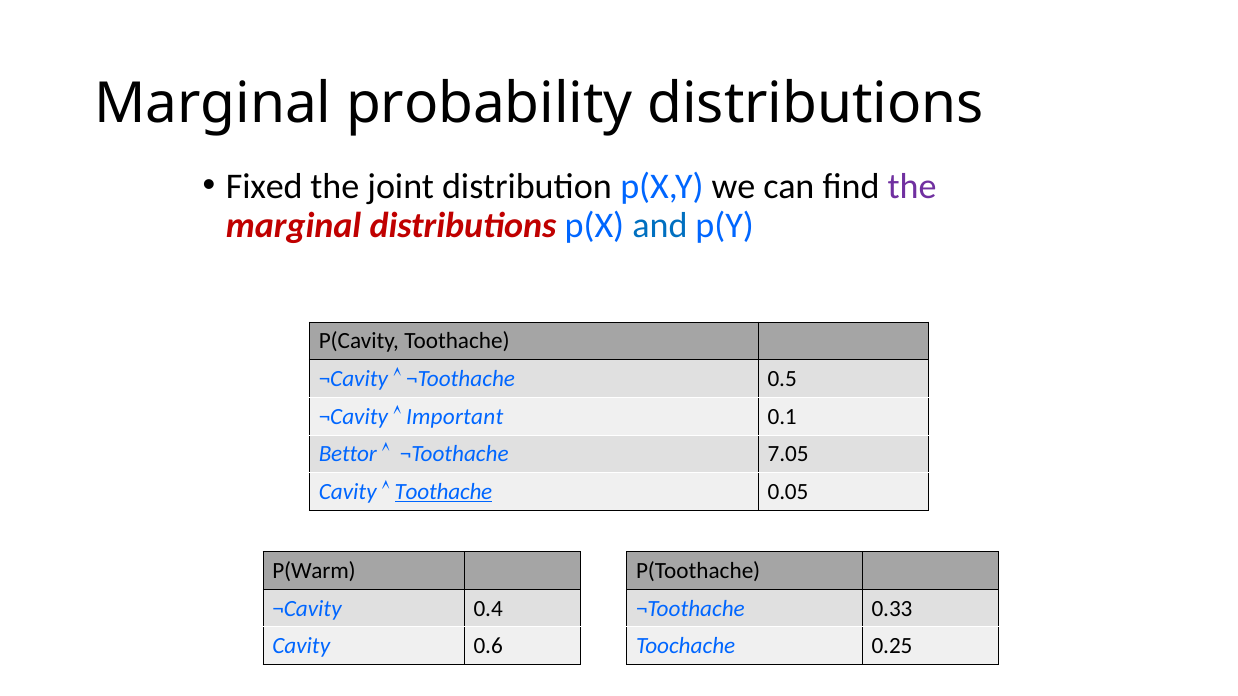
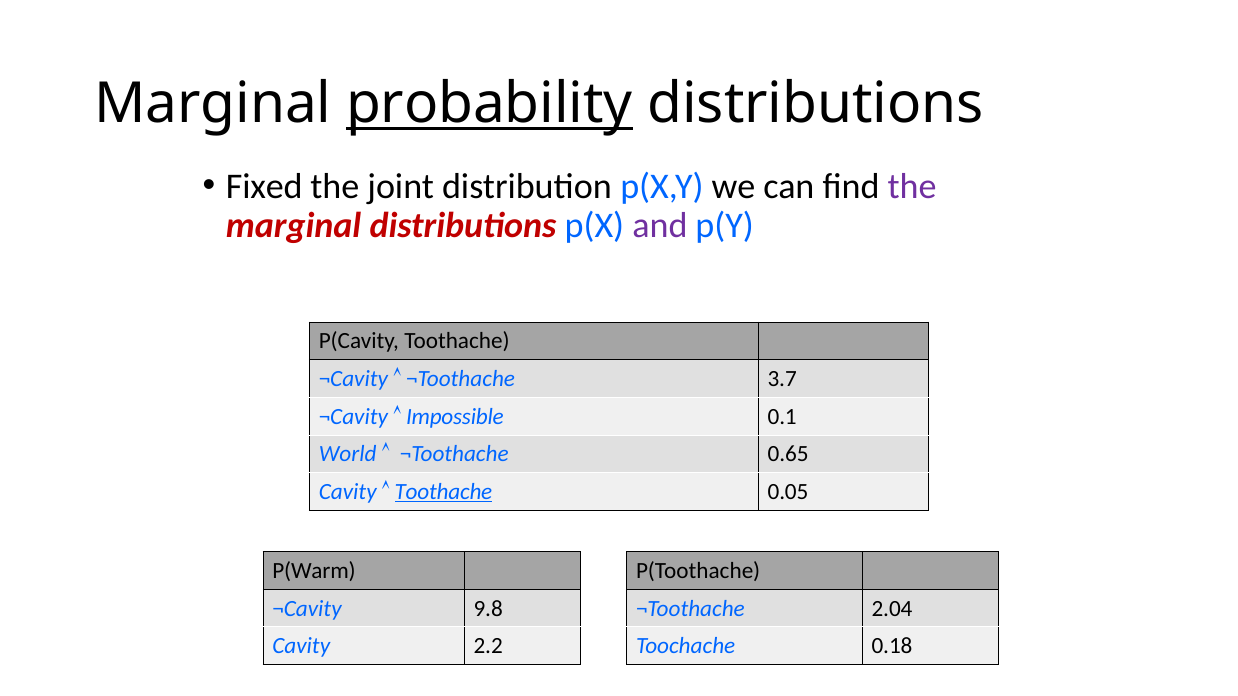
probability underline: none -> present
and colour: blue -> purple
0.5: 0.5 -> 3.7
Important: Important -> Impossible
Bettor: Bettor -> World
7.05: 7.05 -> 0.65
0.4: 0.4 -> 9.8
0.33: 0.33 -> 2.04
0.6: 0.6 -> 2.2
0.25: 0.25 -> 0.18
